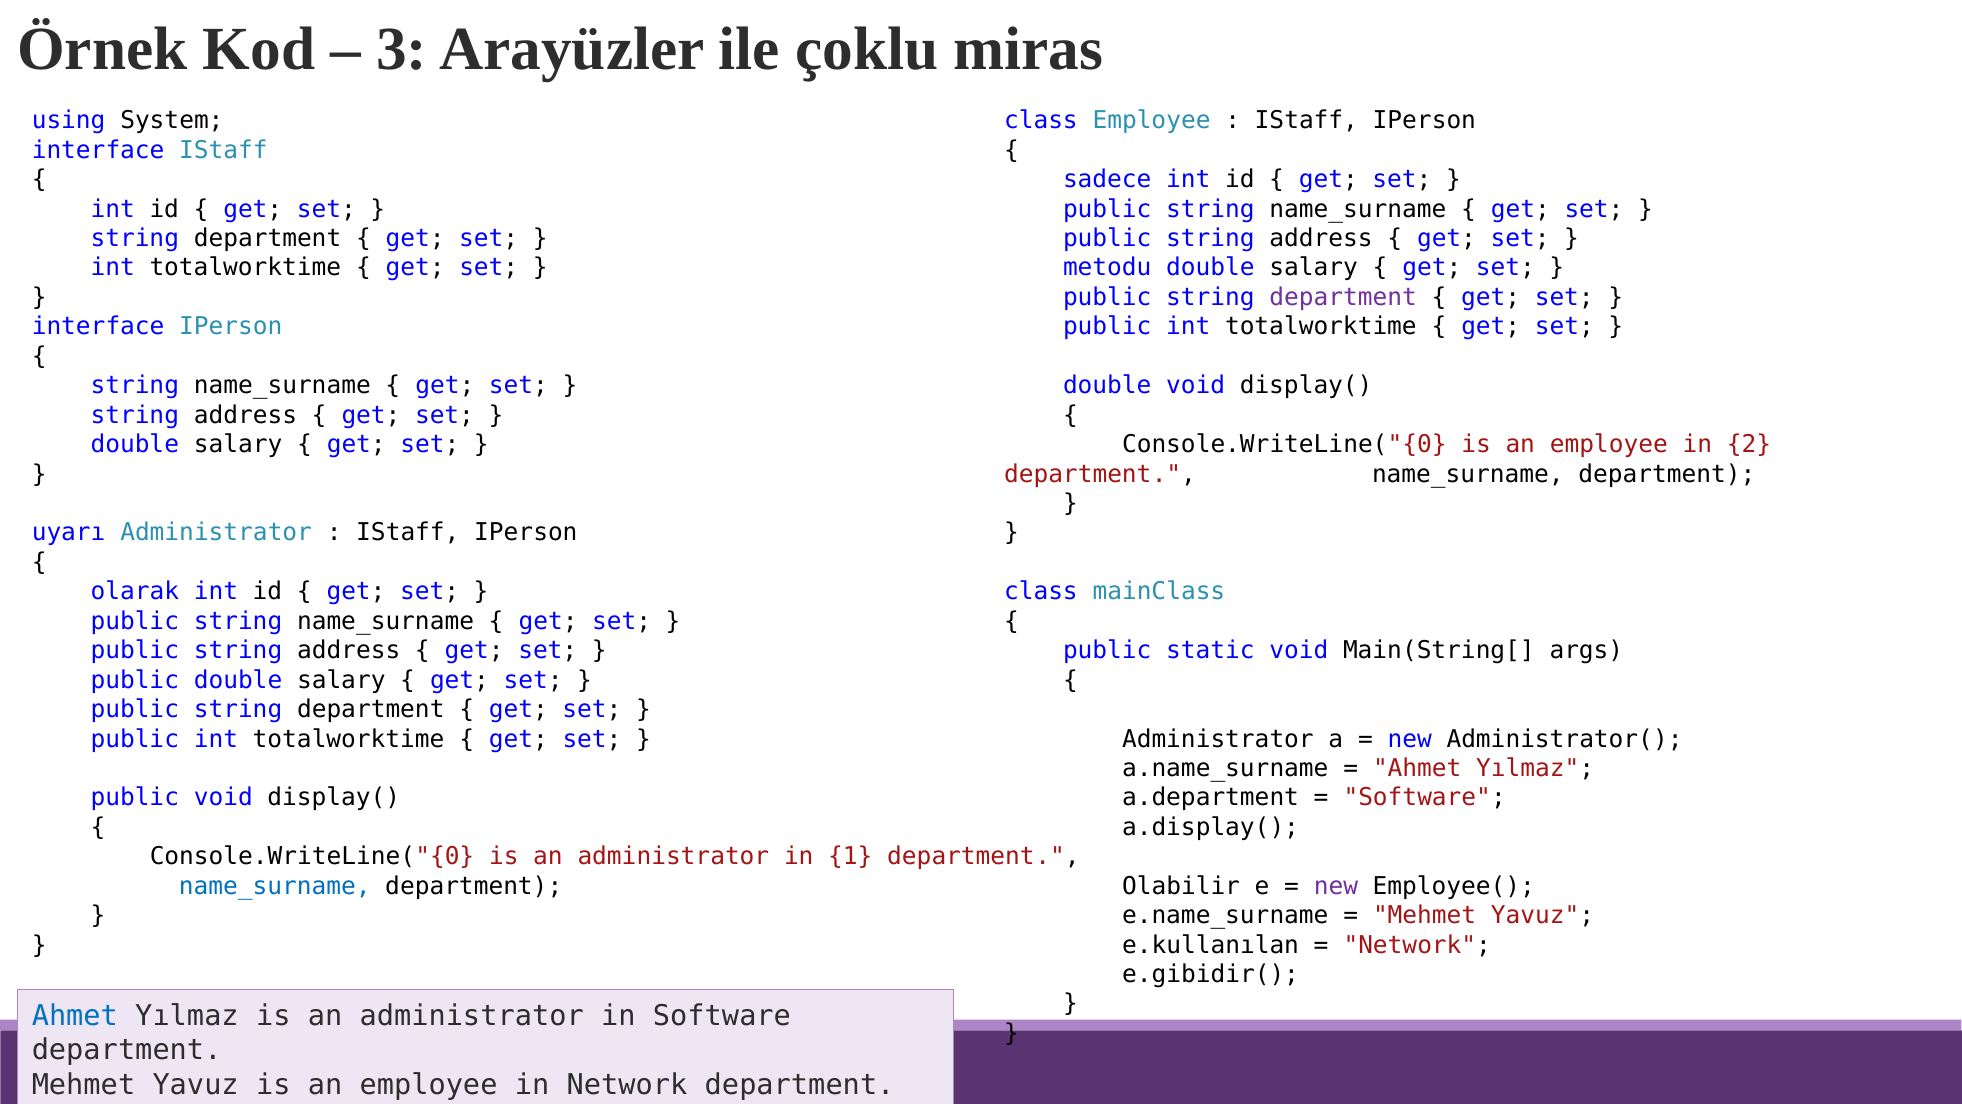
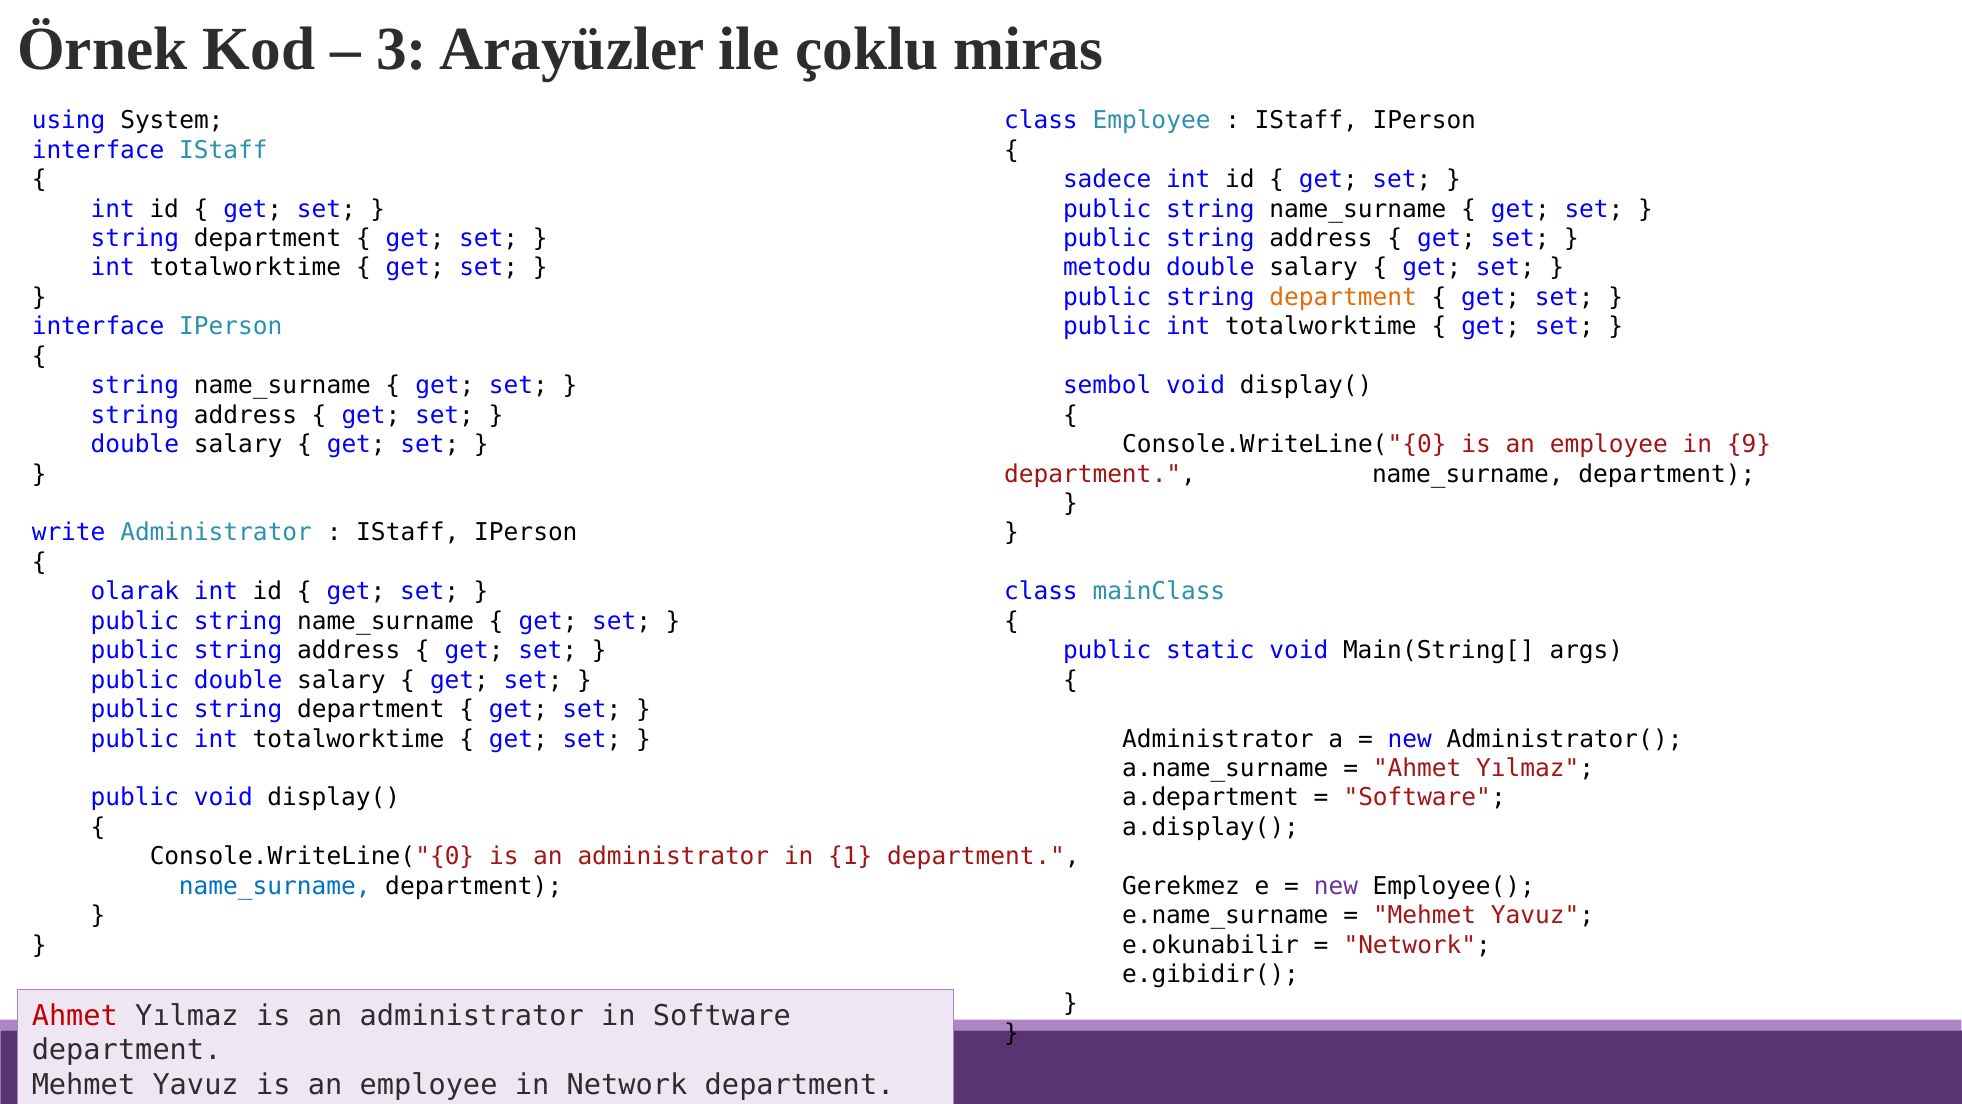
department at (1343, 297) colour: purple -> orange
double at (1107, 386): double -> sembol
2: 2 -> 9
uyarı: uyarı -> write
Olabilir: Olabilir -> Gerekmez
e.kullanılan: e.kullanılan -> e.okunabilir
Ahmet at (75, 1016) colour: blue -> red
